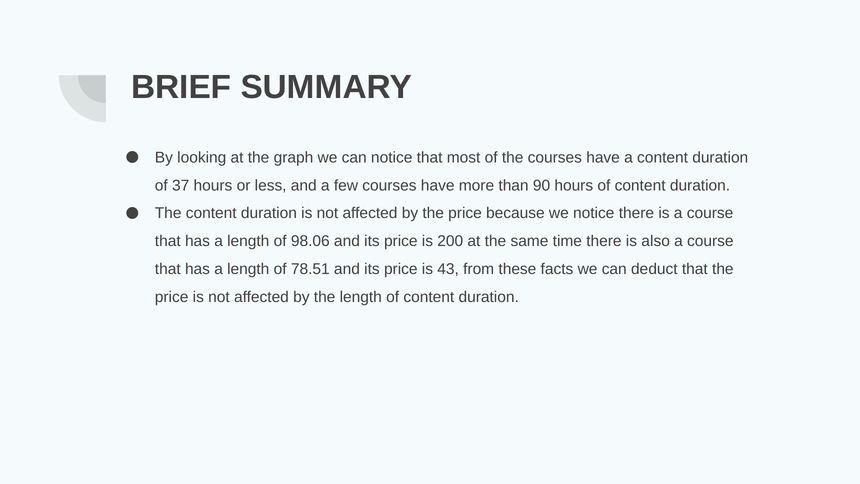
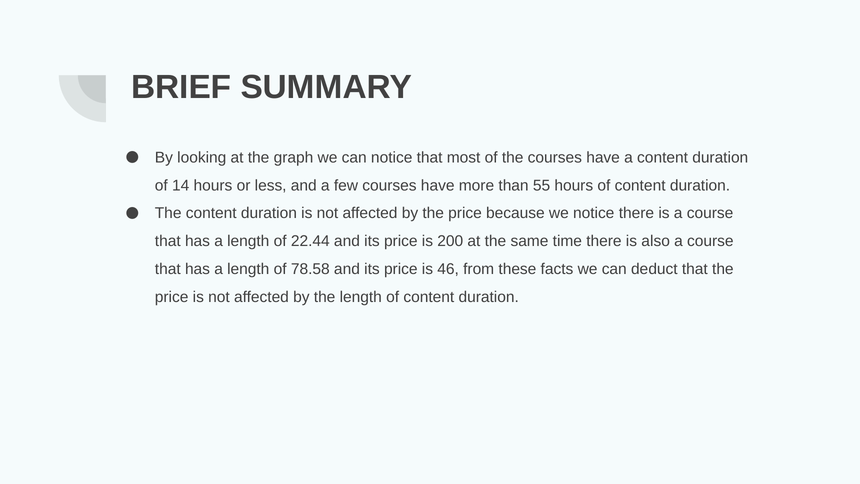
37: 37 -> 14
90: 90 -> 55
98.06: 98.06 -> 22.44
78.51: 78.51 -> 78.58
43: 43 -> 46
